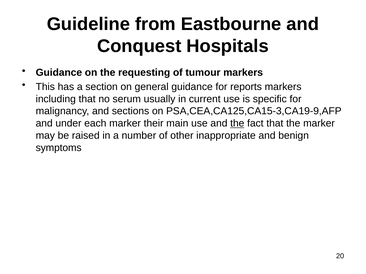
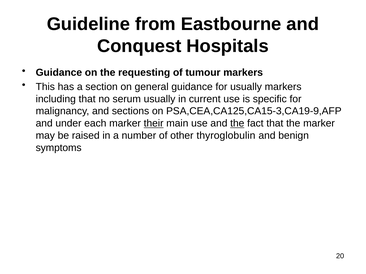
for reports: reports -> usually
their underline: none -> present
inappropriate: inappropriate -> thyroglobulin
